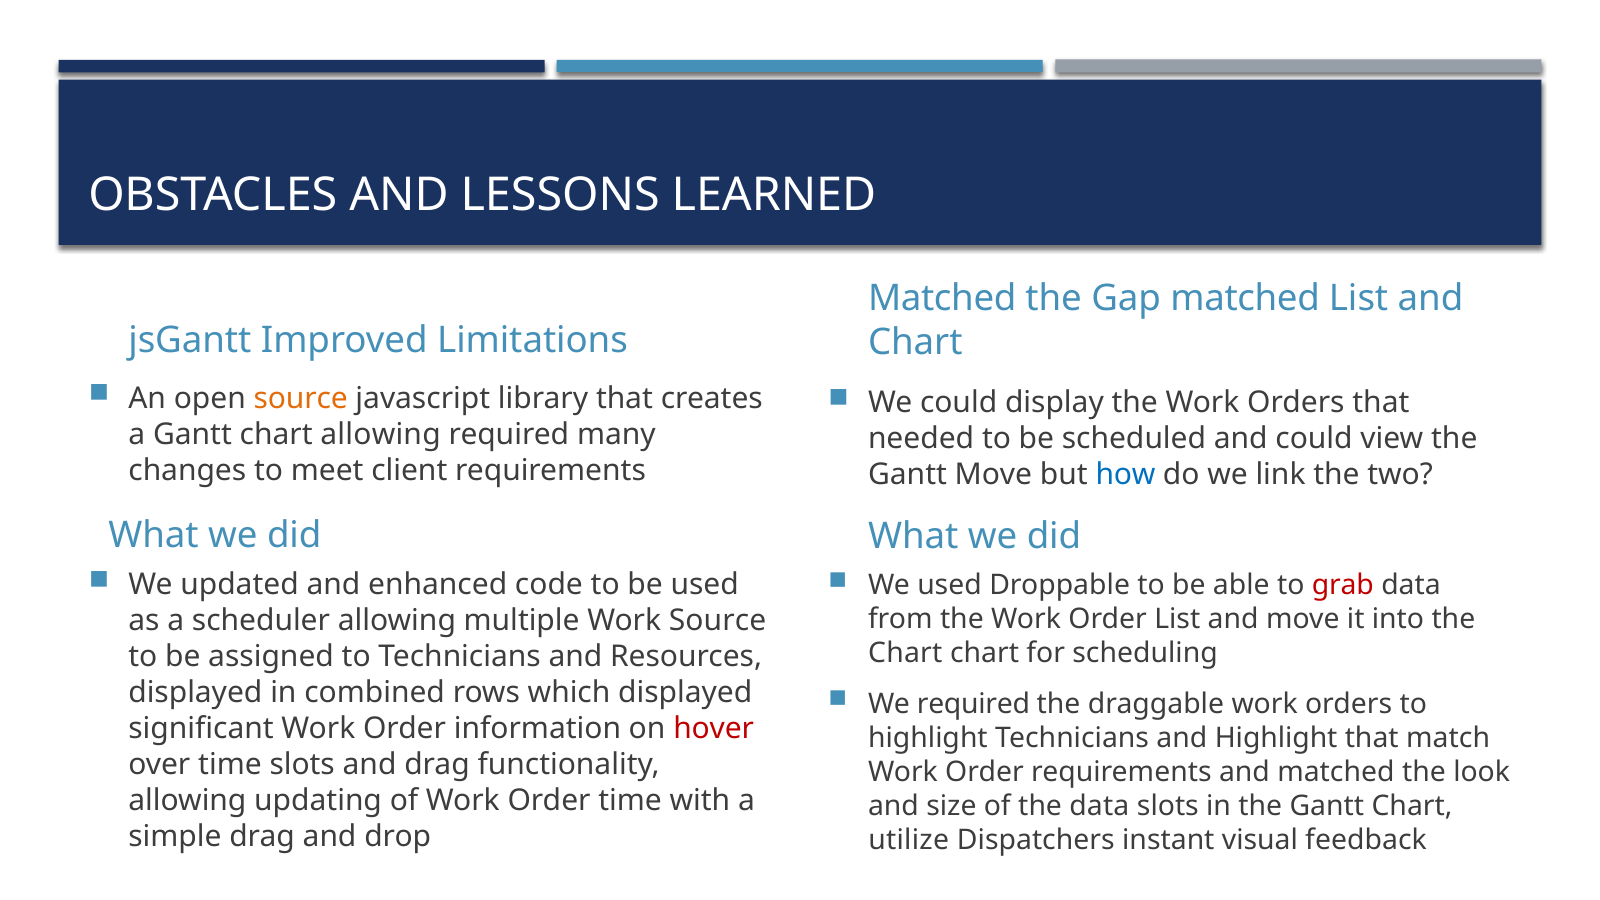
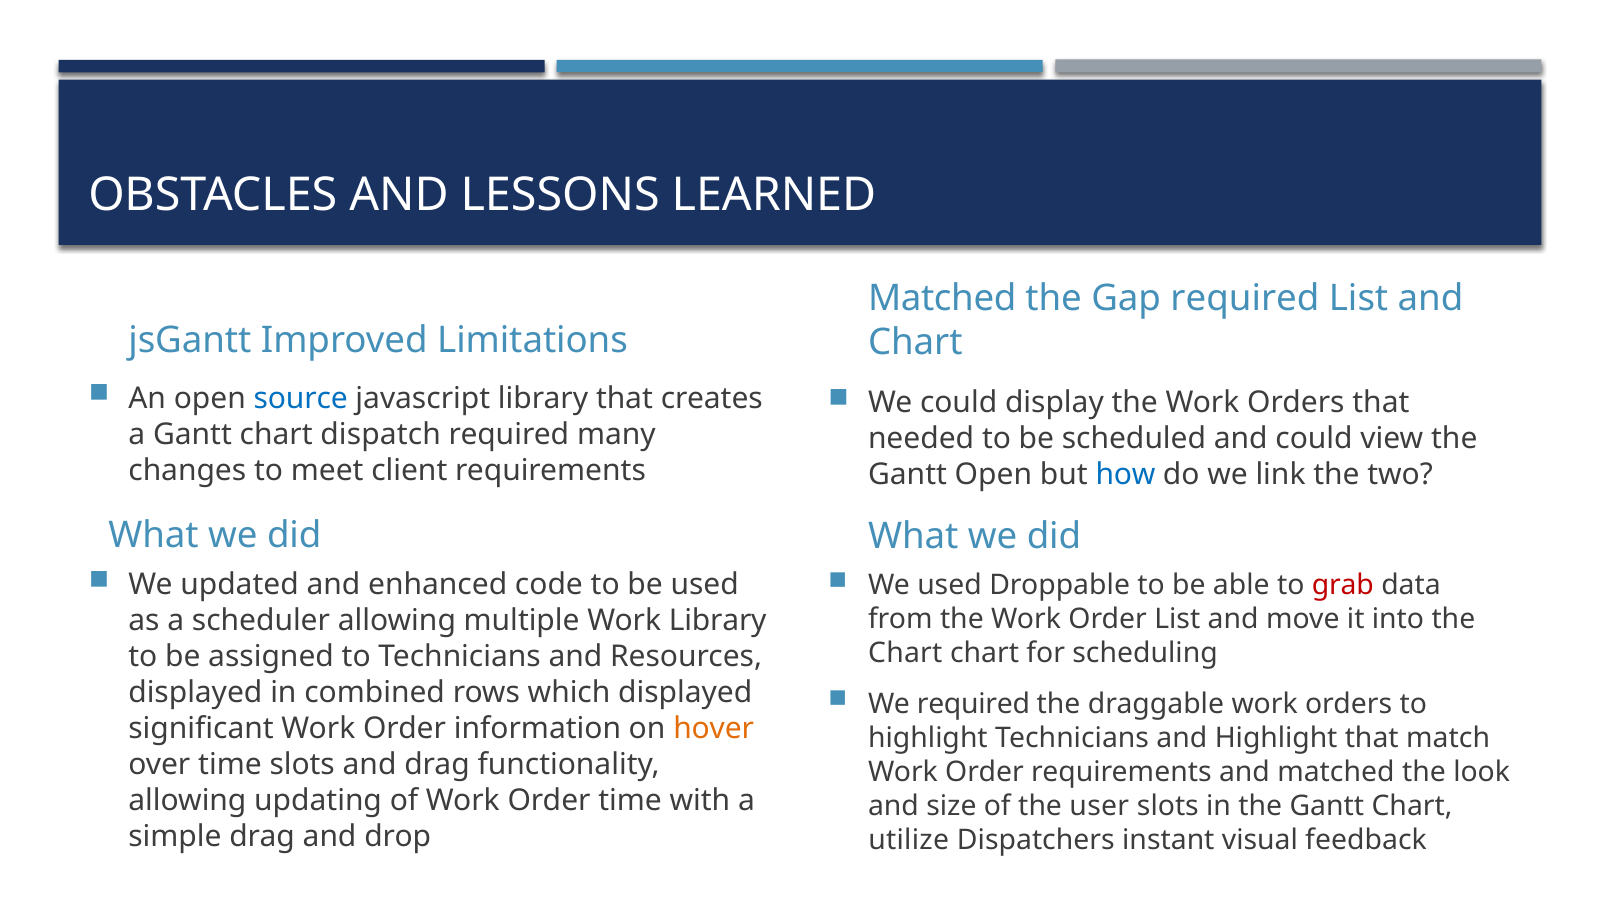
Gap matched: matched -> required
source at (301, 398) colour: orange -> blue
chart allowing: allowing -> dispatch
Gantt Move: Move -> Open
Work Source: Source -> Library
hover colour: red -> orange
the data: data -> user
